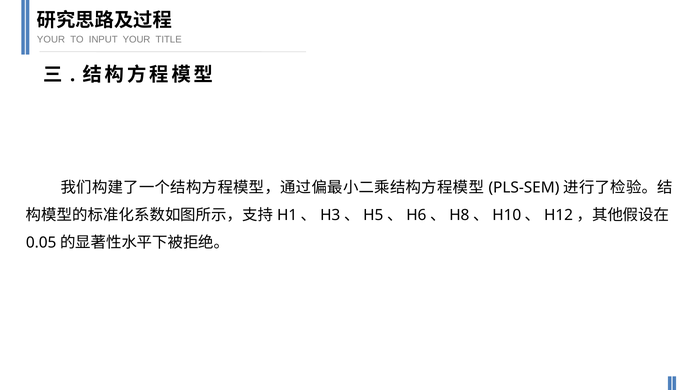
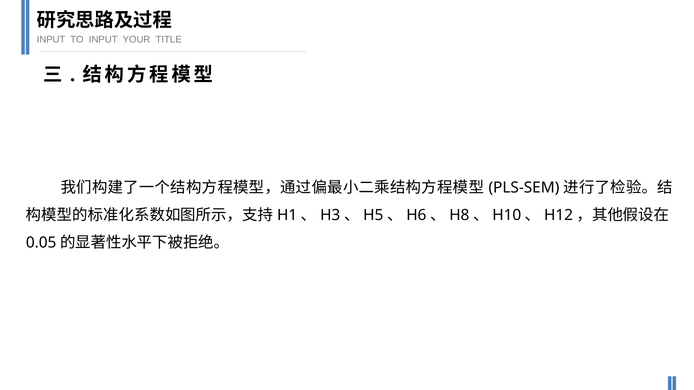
YOUR at (51, 40): YOUR -> INPUT
